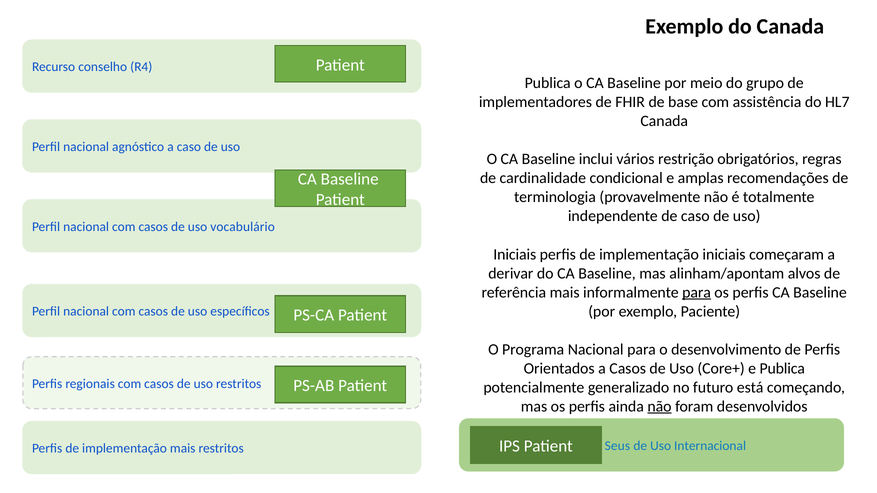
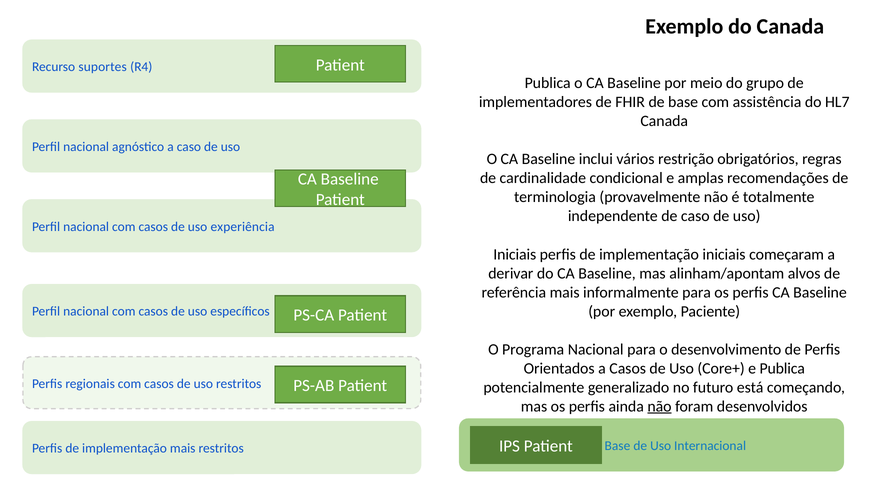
conselho: conselho -> suportes
vocabulário: vocabulário -> experiência
para at (697, 293) underline: present -> none
Seus at (617, 446): Seus -> Base
